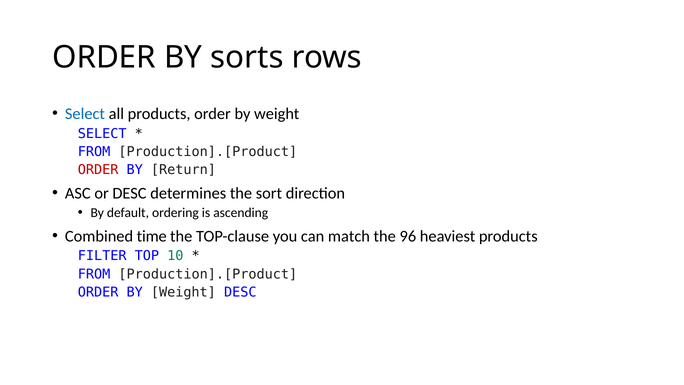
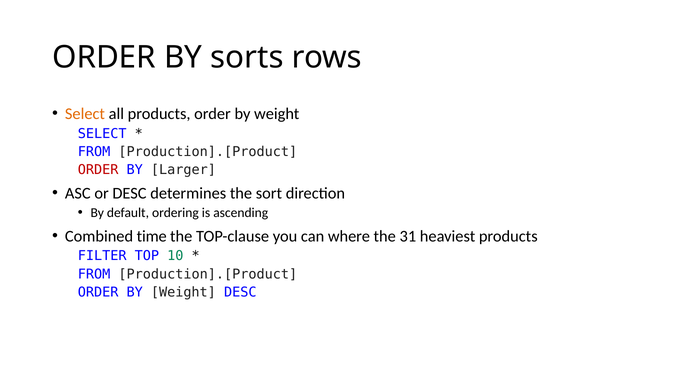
Select at (85, 114) colour: blue -> orange
Return: Return -> Larger
match: match -> where
96: 96 -> 31
